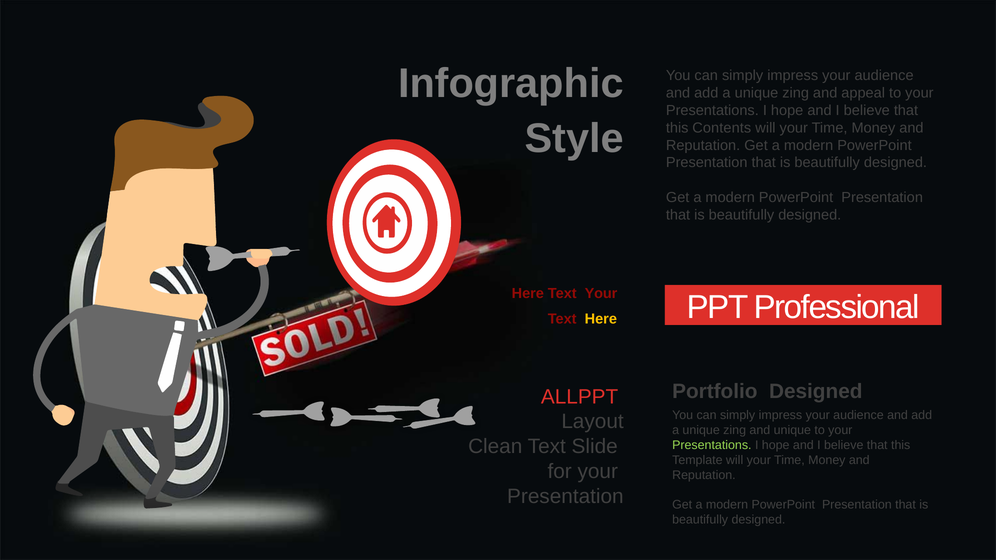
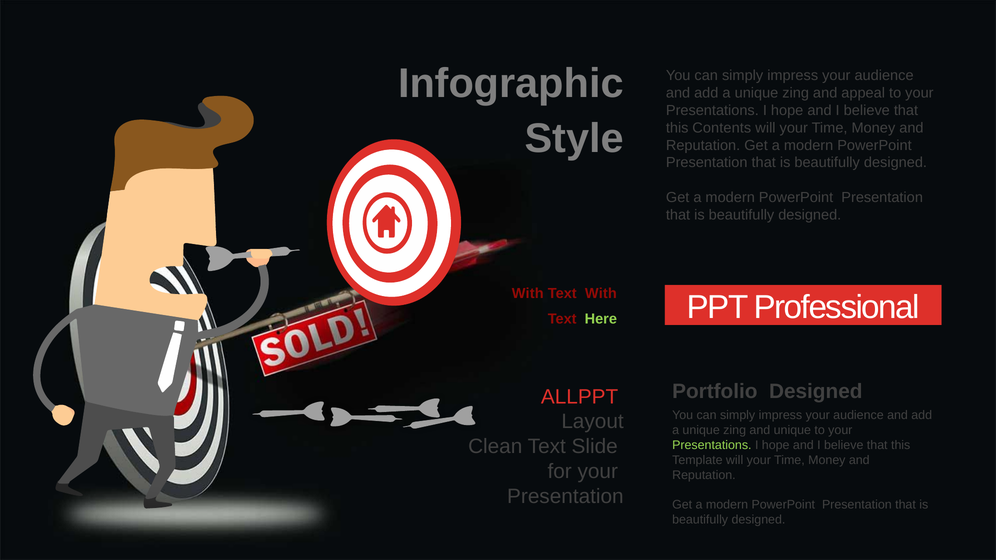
Here at (528, 293): Here -> With
Text Your: Your -> With
Here at (601, 319) colour: yellow -> light green
